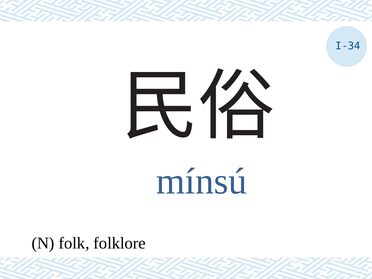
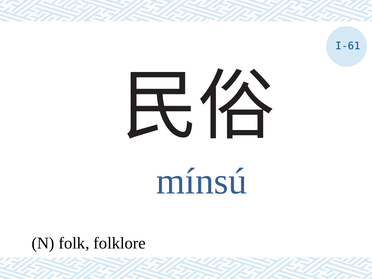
I-34: I-34 -> I-61
